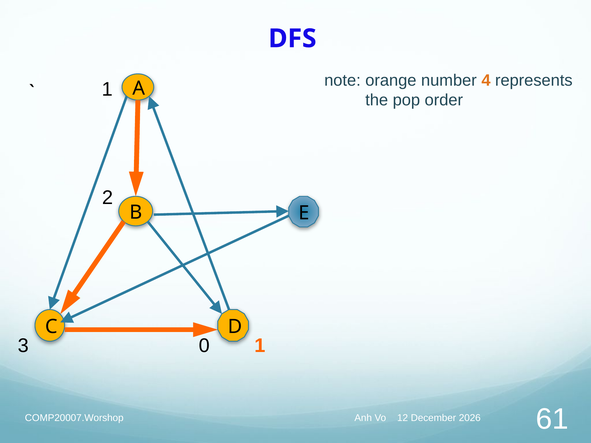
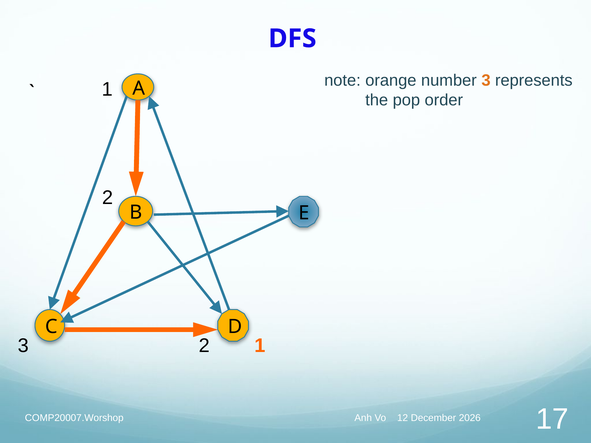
number 4: 4 -> 3
3 0: 0 -> 2
61: 61 -> 17
